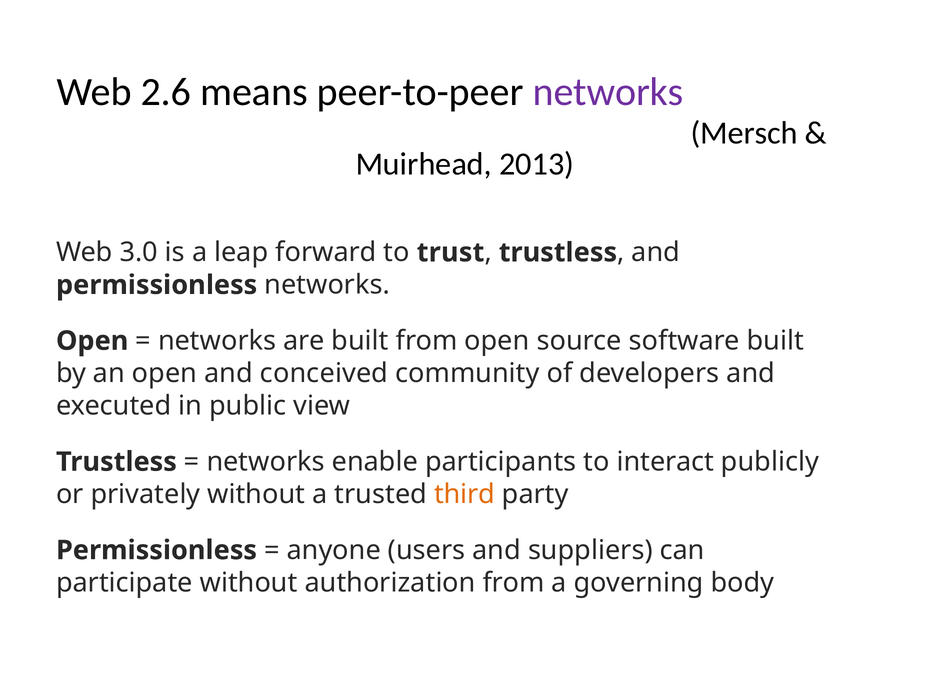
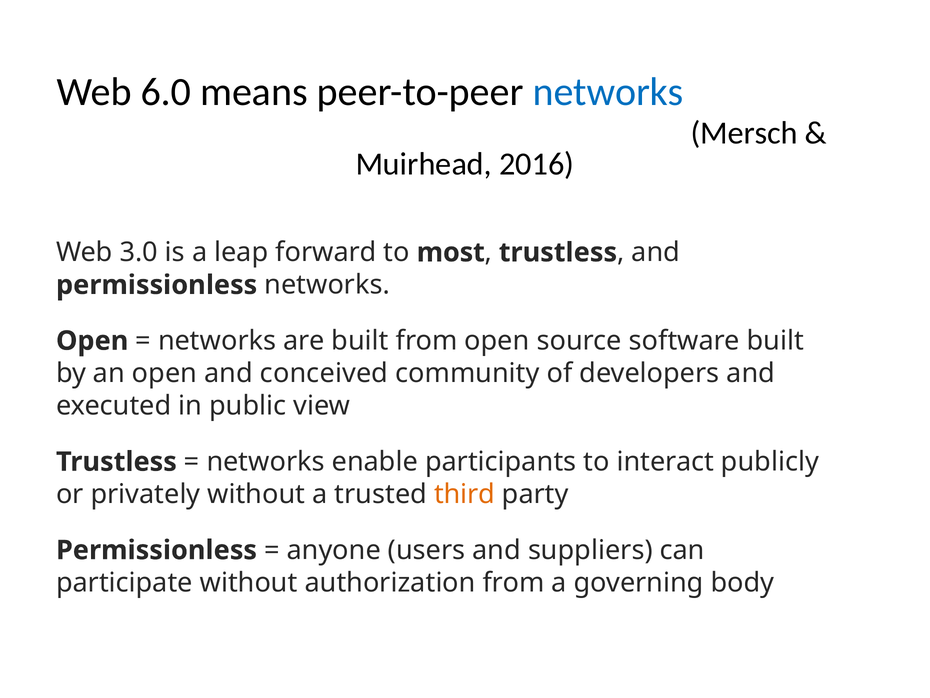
2.6: 2.6 -> 6.0
networks at (608, 92) colour: purple -> blue
2013: 2013 -> 2016
trust: trust -> most
